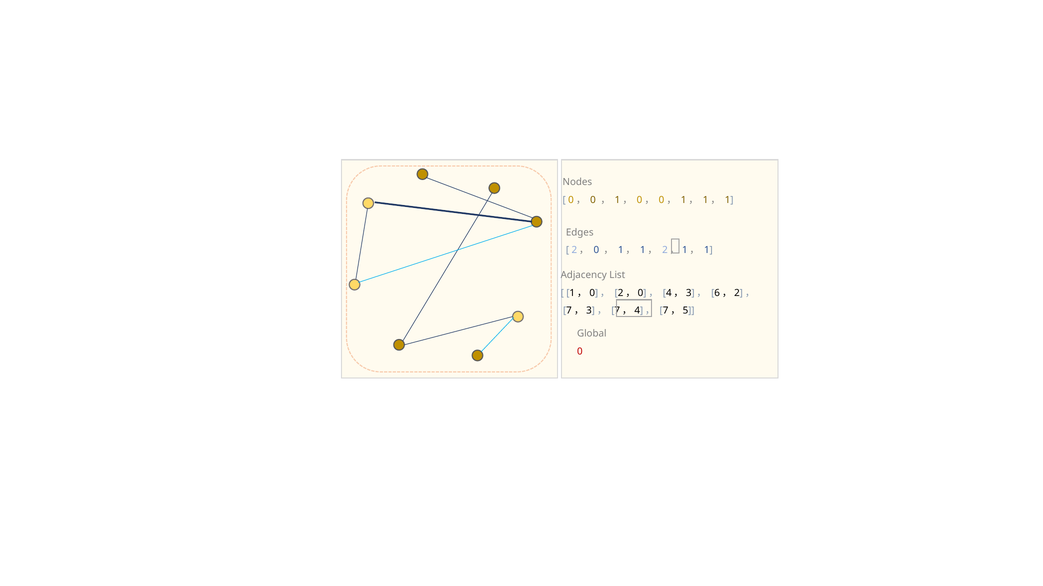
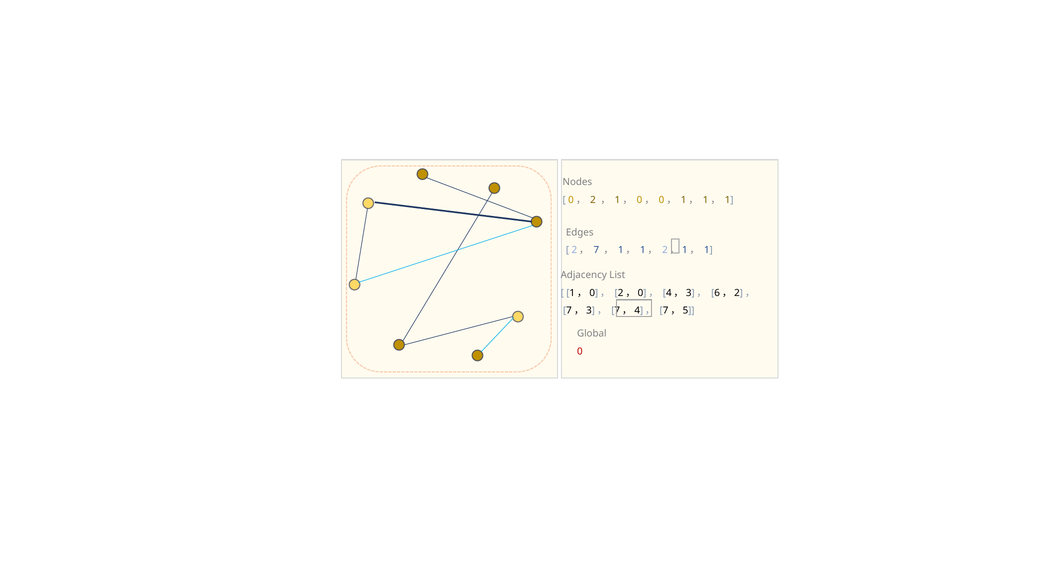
0， 0: 0 -> 2
2， 0: 0 -> 7
